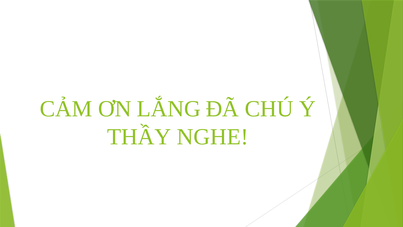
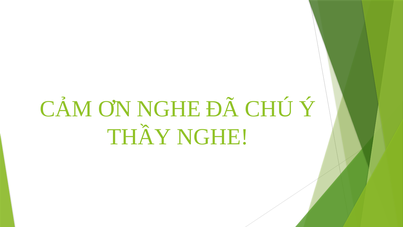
ƠN LẮNG: LẮNG -> NGHE
